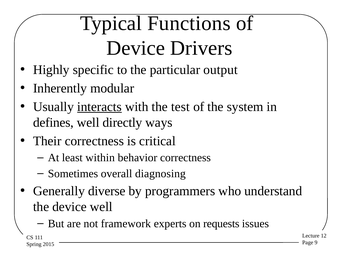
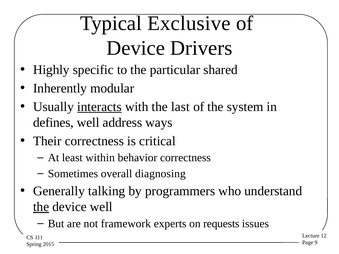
Functions: Functions -> Exclusive
output: output -> shared
test: test -> last
directly: directly -> address
diverse: diverse -> talking
the at (41, 207) underline: none -> present
